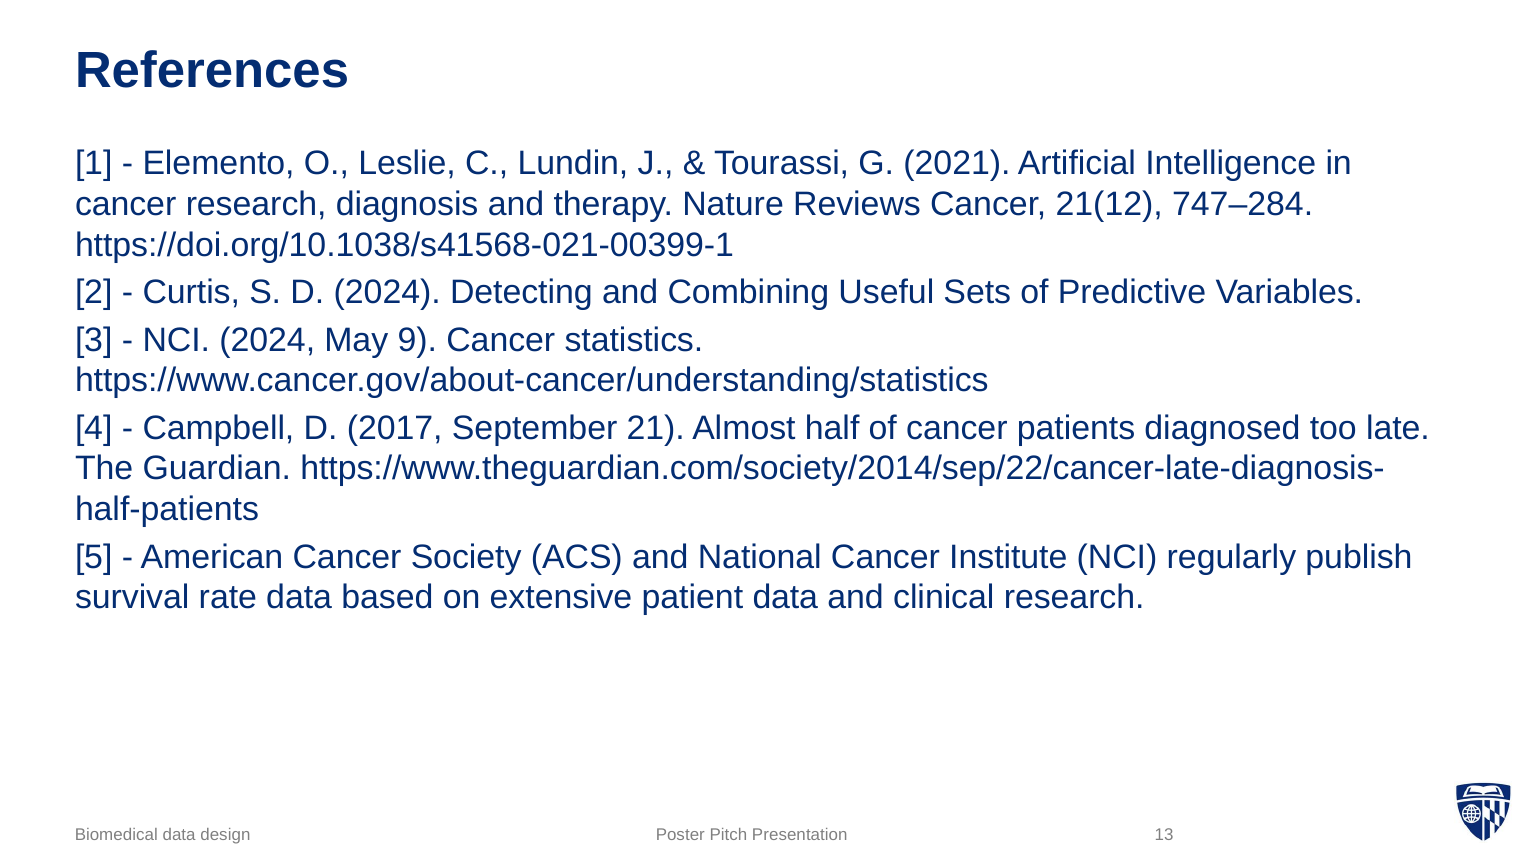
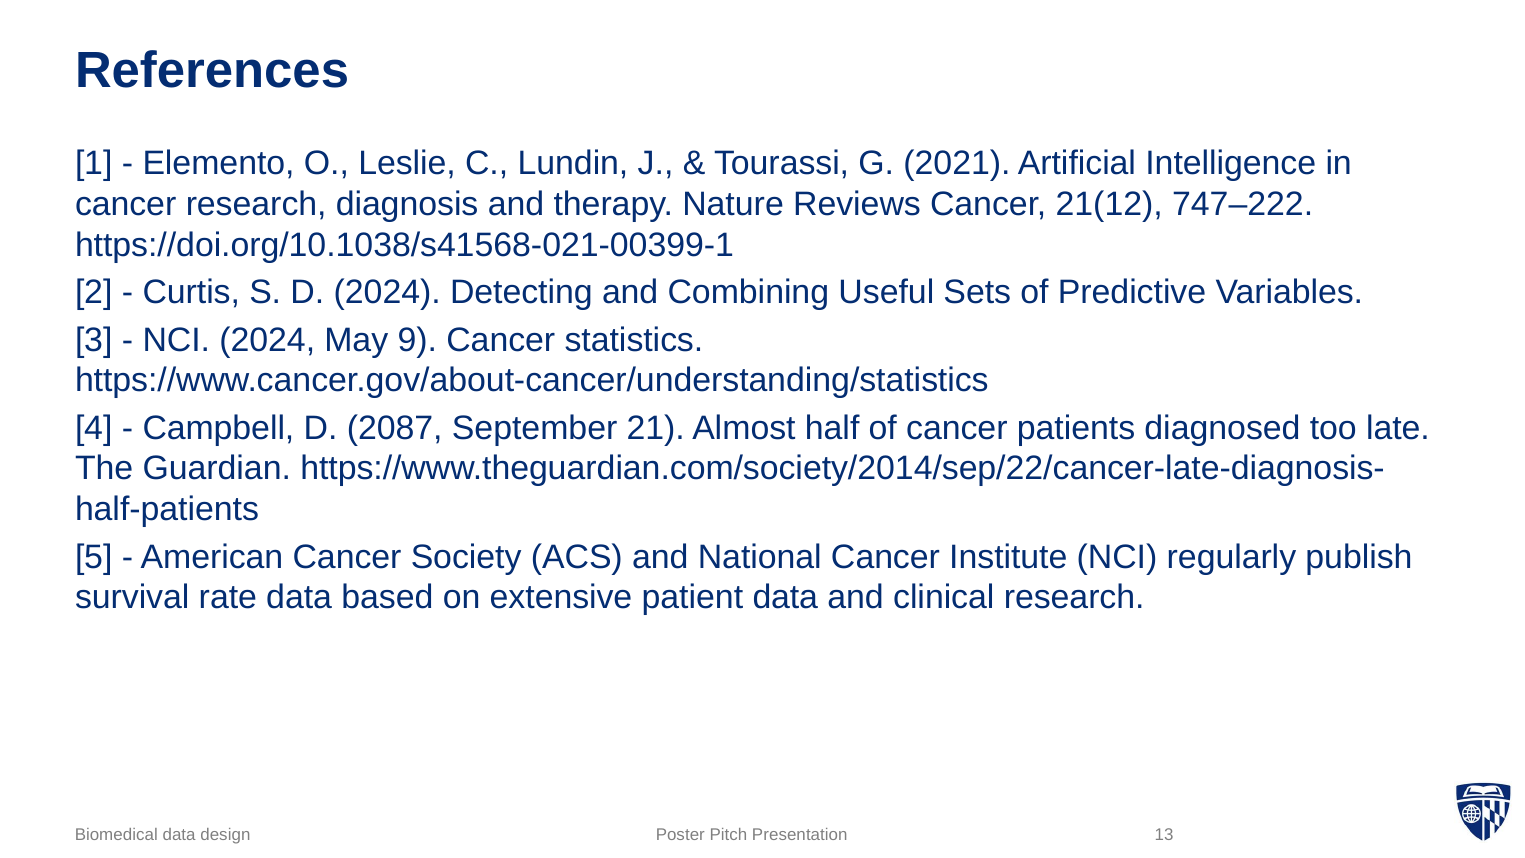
747–284: 747–284 -> 747–222
2017: 2017 -> 2087
